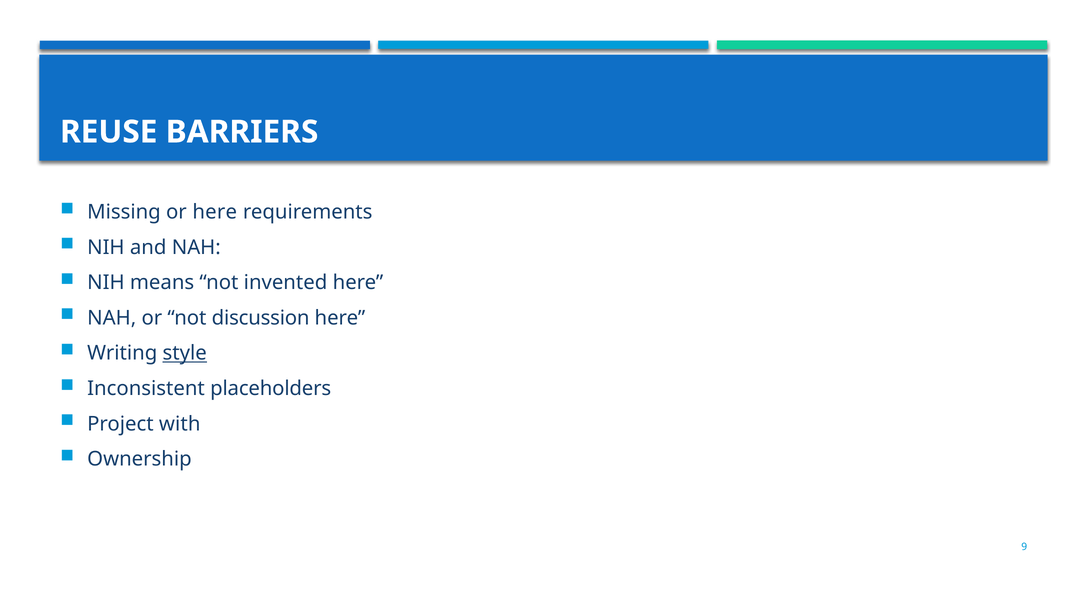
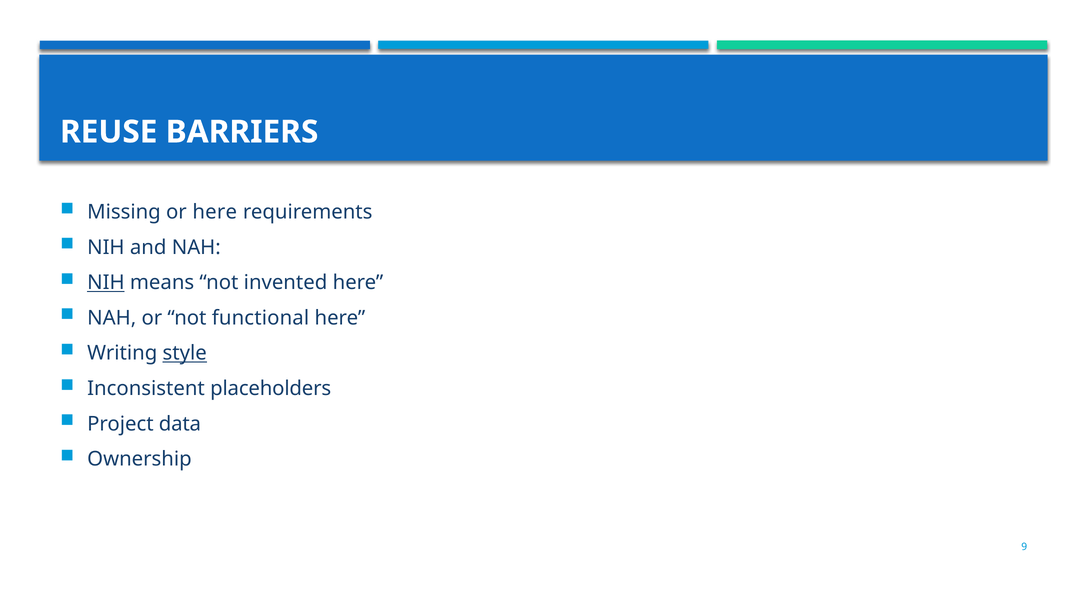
NIH at (106, 283) underline: none -> present
discussion: discussion -> functional
with: with -> data
